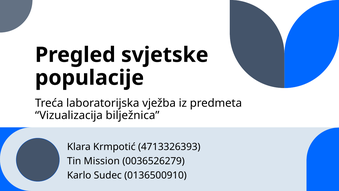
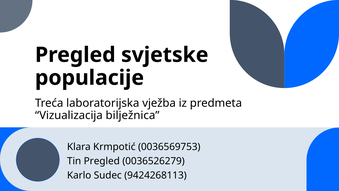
4713326393: 4713326393 -> 0036569753
Tin Mission: Mission -> Pregled
0136500910: 0136500910 -> 9424268113
